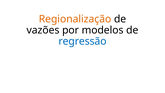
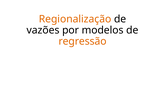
regressão colour: blue -> orange
